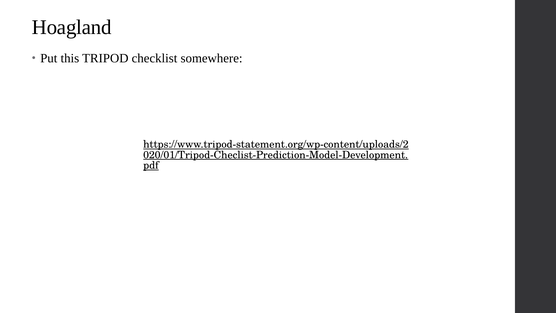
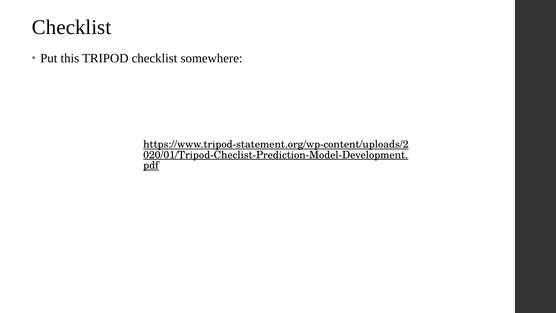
Hoagland at (72, 27): Hoagland -> Checklist
